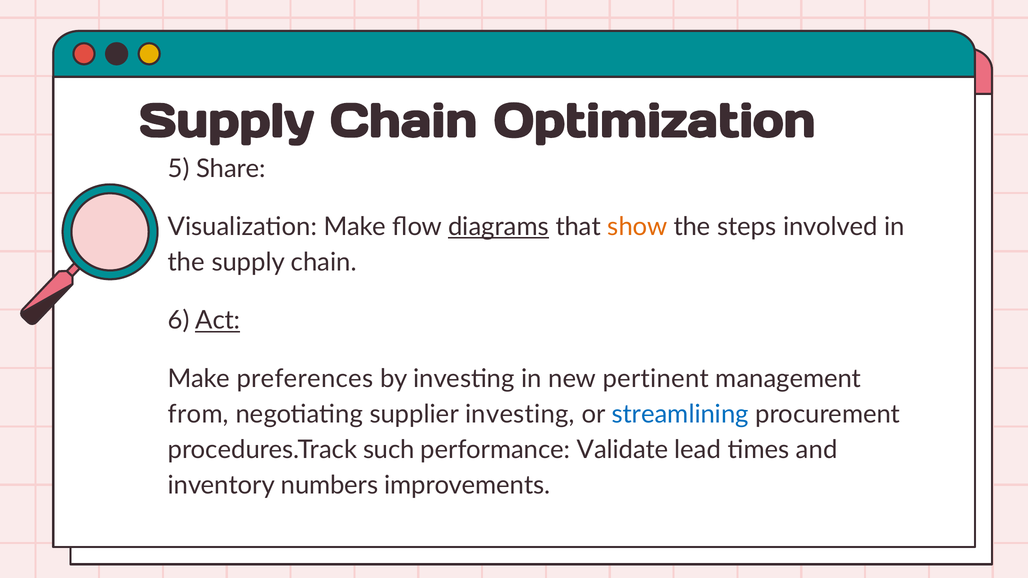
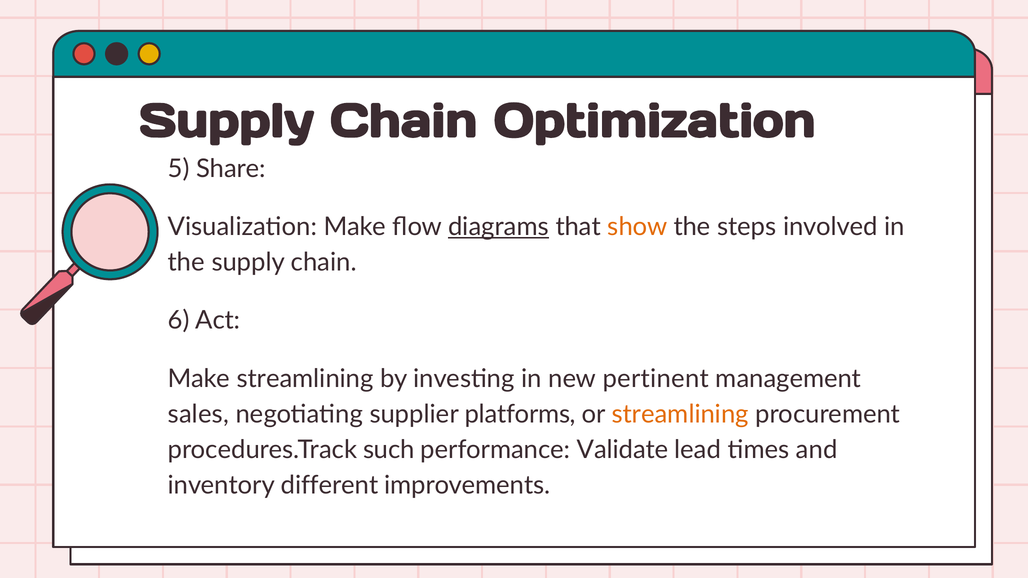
Act underline: present -> none
Make preferences: preferences -> streamlining
from: from -> sales
supplier investing: investing -> platforms
streamlining at (680, 414) colour: blue -> orange
numbers: numbers -> different
